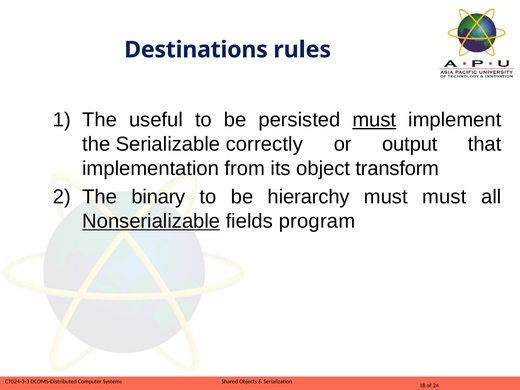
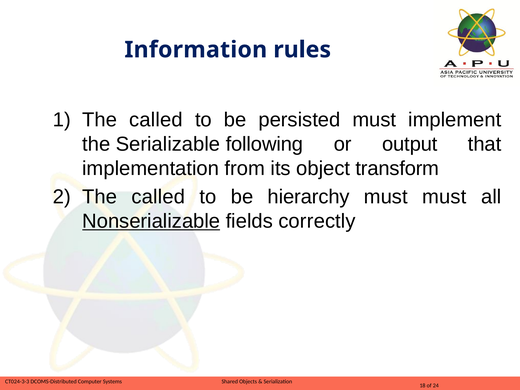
Destinations: Destinations -> Information
useful at (156, 120): useful -> called
must at (374, 120) underline: present -> none
correctly: correctly -> following
binary at (158, 197): binary -> called
program: program -> correctly
